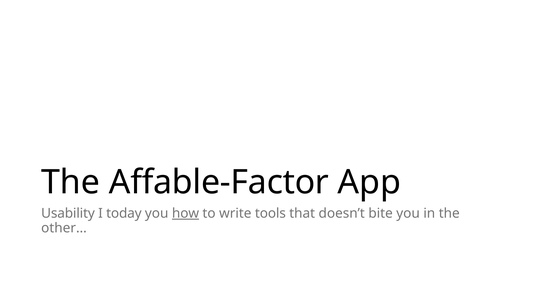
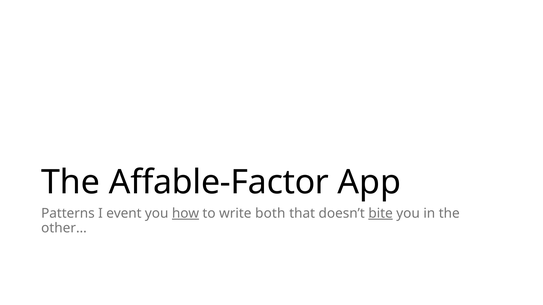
Usability: Usability -> Patterns
today: today -> event
tools: tools -> both
bite underline: none -> present
